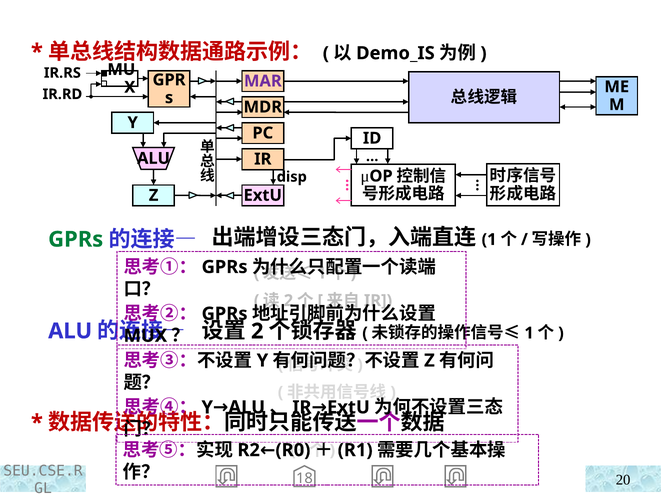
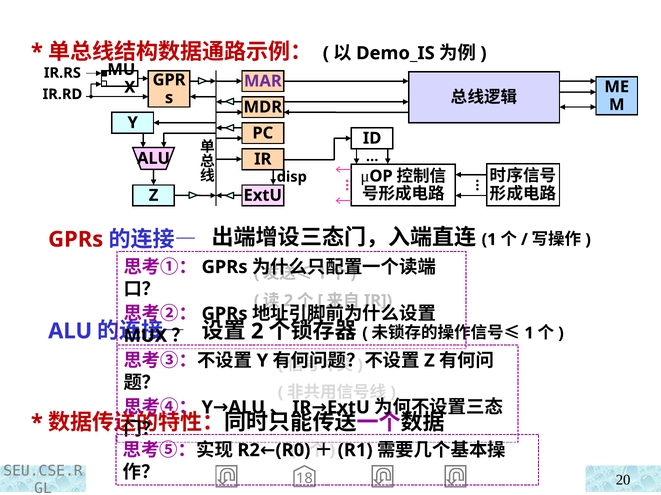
GPRs at (76, 240) colour: green -> red
